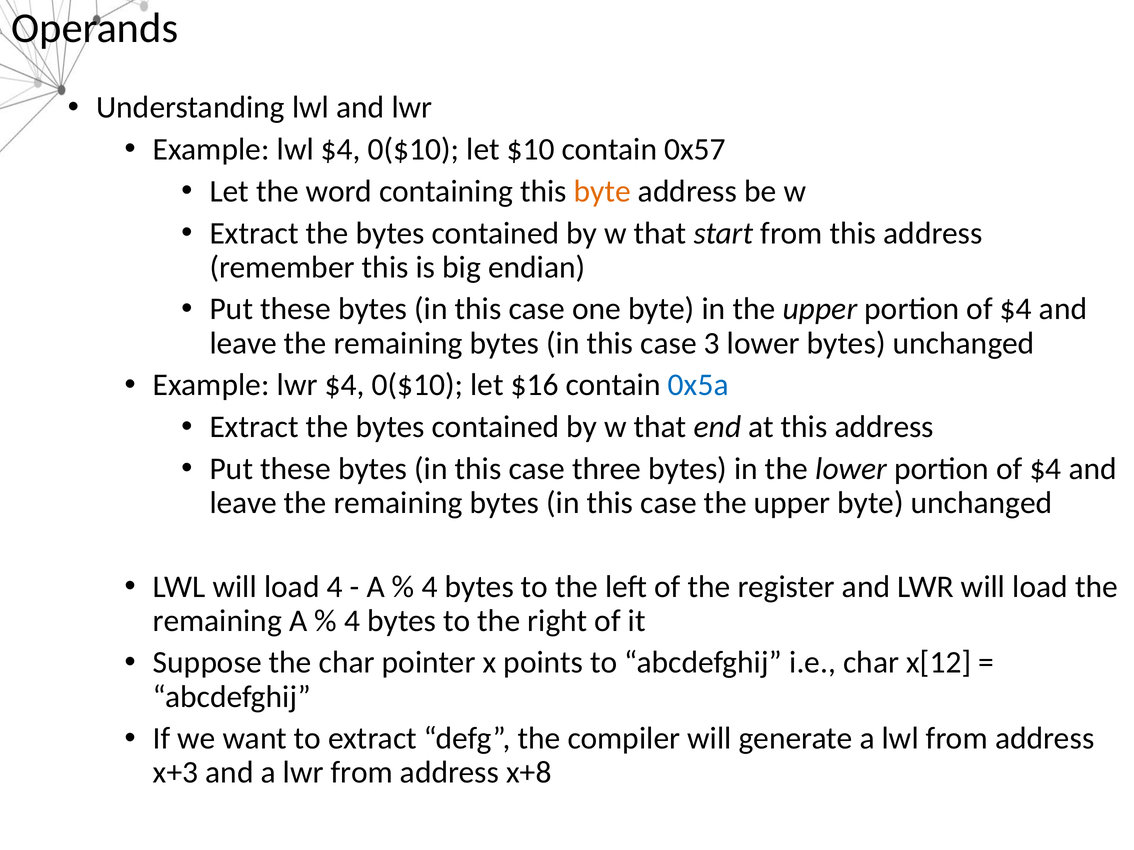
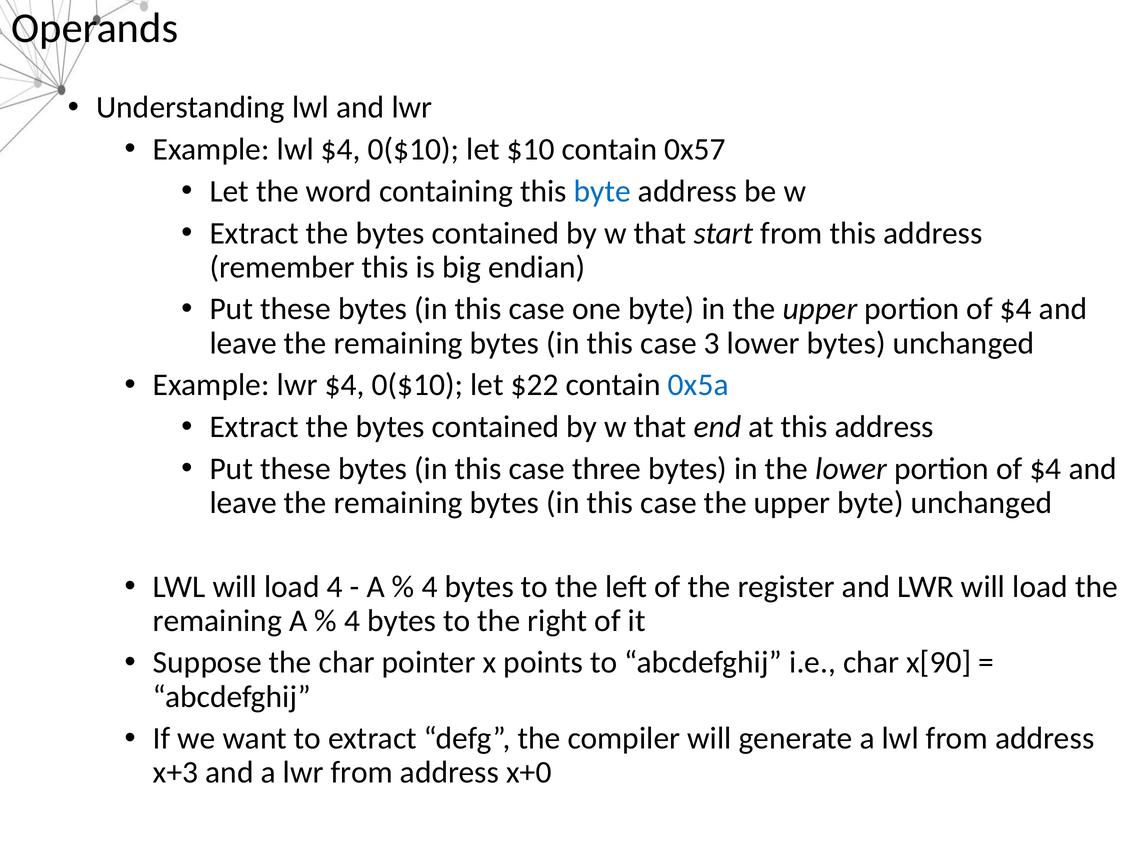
byte at (602, 191) colour: orange -> blue
$16: $16 -> $22
x[12: x[12 -> x[90
x+8: x+8 -> x+0
